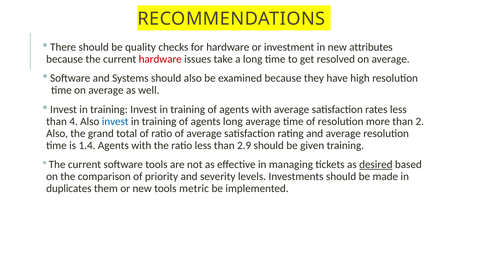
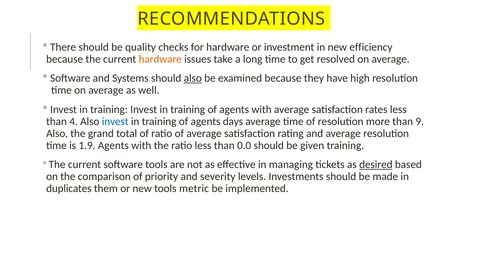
attributes: attributes -> efficiency
hardware at (160, 59) colour: red -> orange
also at (193, 78) underline: none -> present
agents long: long -> days
2: 2 -> 9
1.4: 1.4 -> 1.9
2.9: 2.9 -> 0.0
